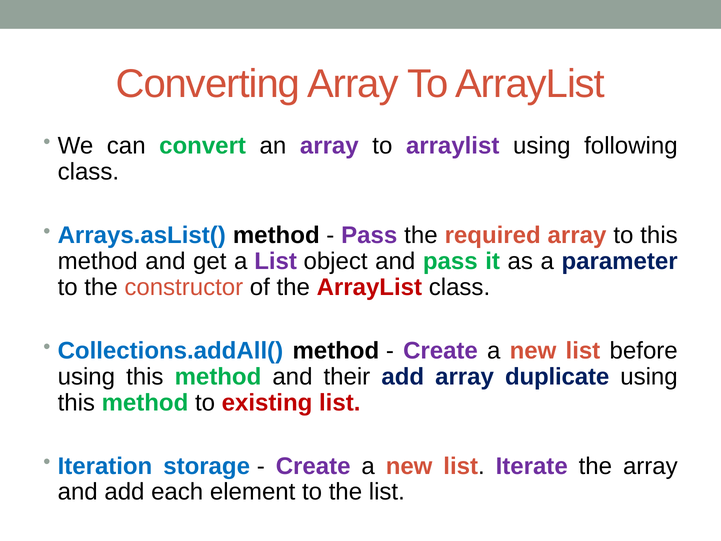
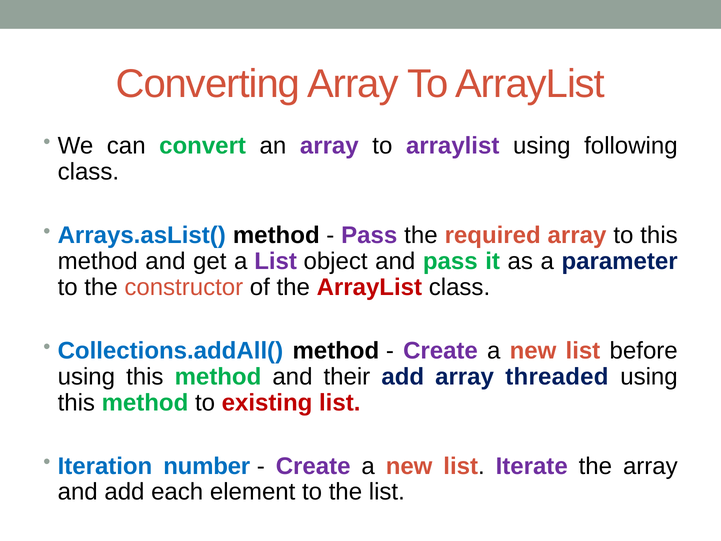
duplicate: duplicate -> threaded
storage: storage -> number
